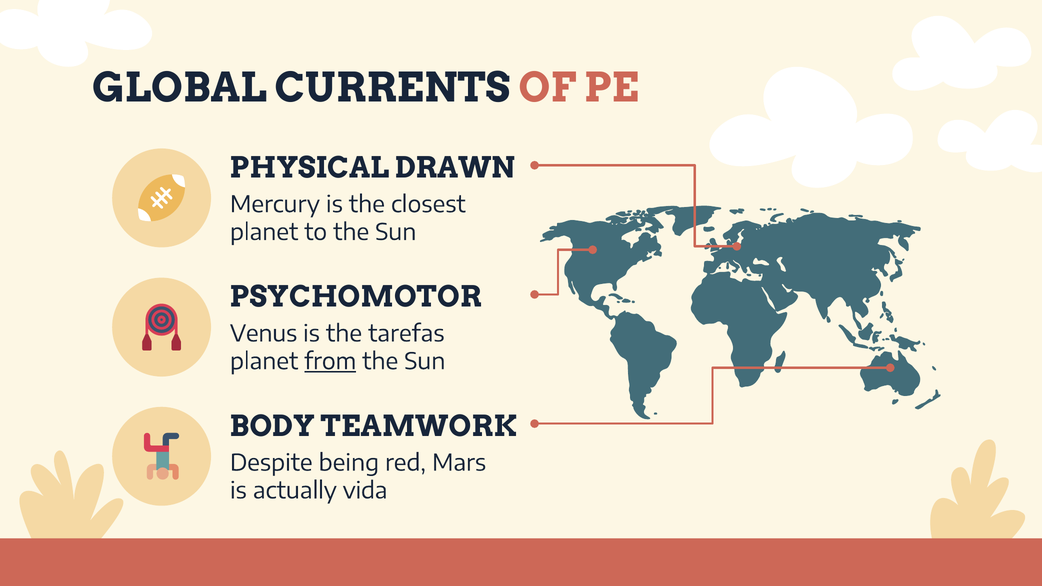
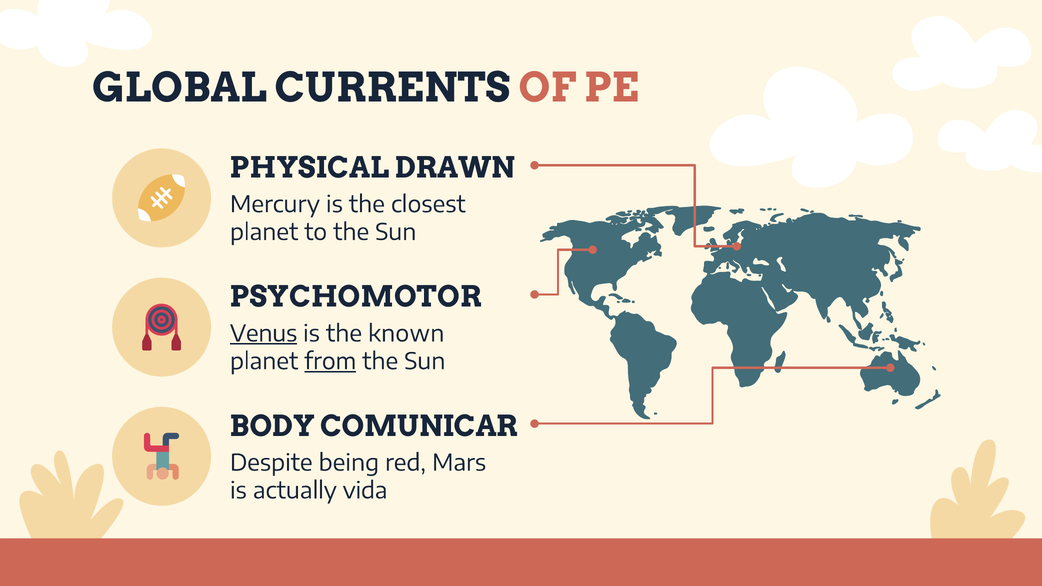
Venus underline: none -> present
tarefas: tarefas -> known
TEAMWORK: TEAMWORK -> COMUNICAR
